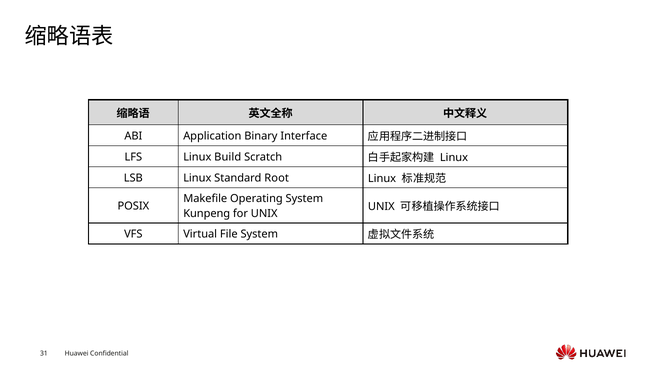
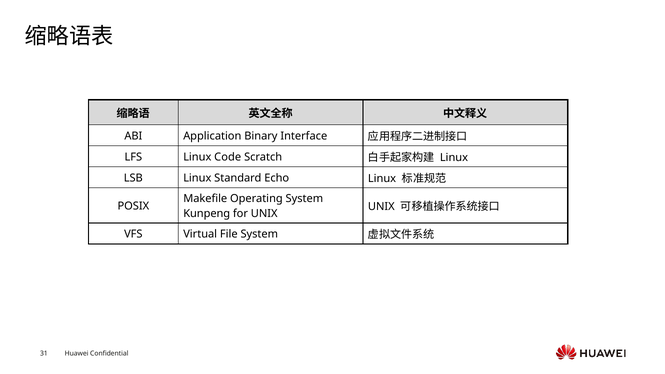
Build: Build -> Code
Root: Root -> Echo
